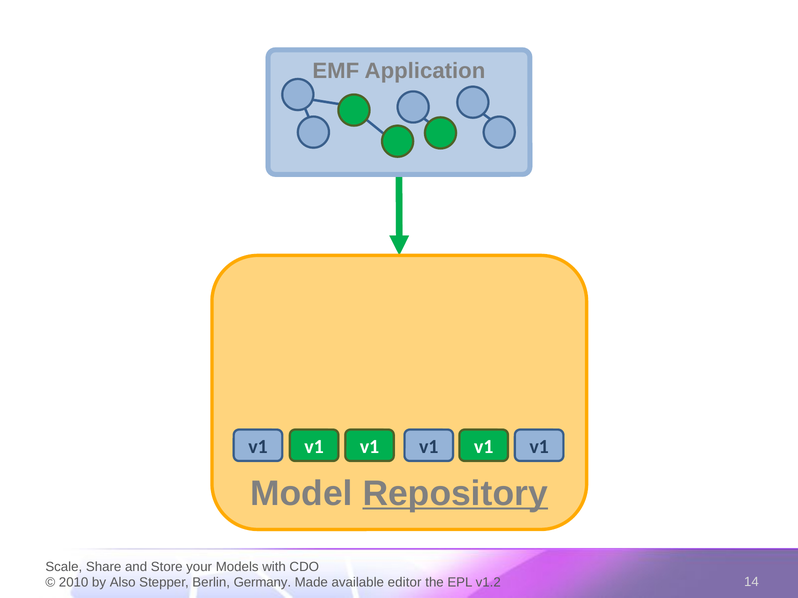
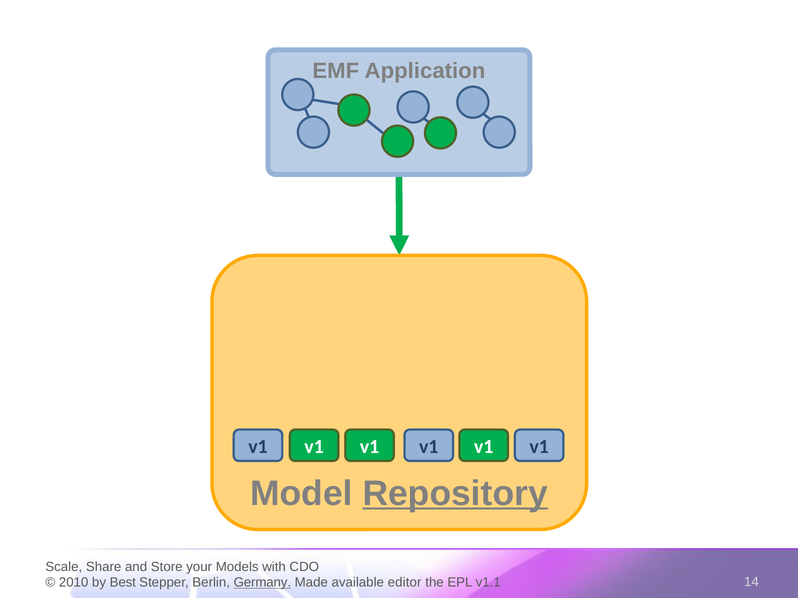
Also: Also -> Best
Germany underline: none -> present
v1.2: v1.2 -> v1.1
